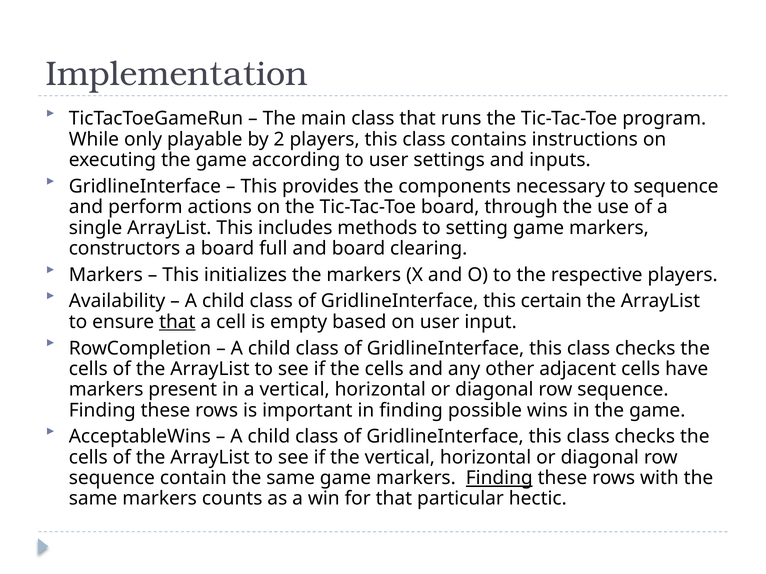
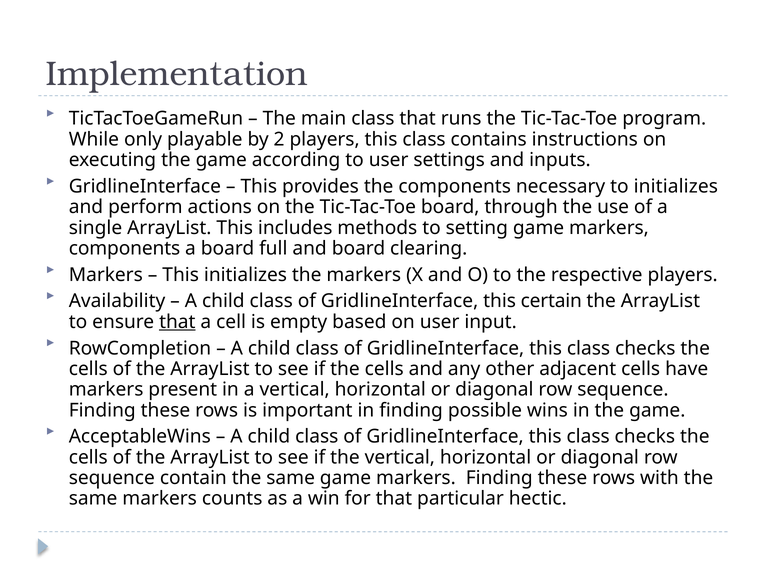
to sequence: sequence -> initializes
constructors at (125, 249): constructors -> components
Finding at (499, 478) underline: present -> none
